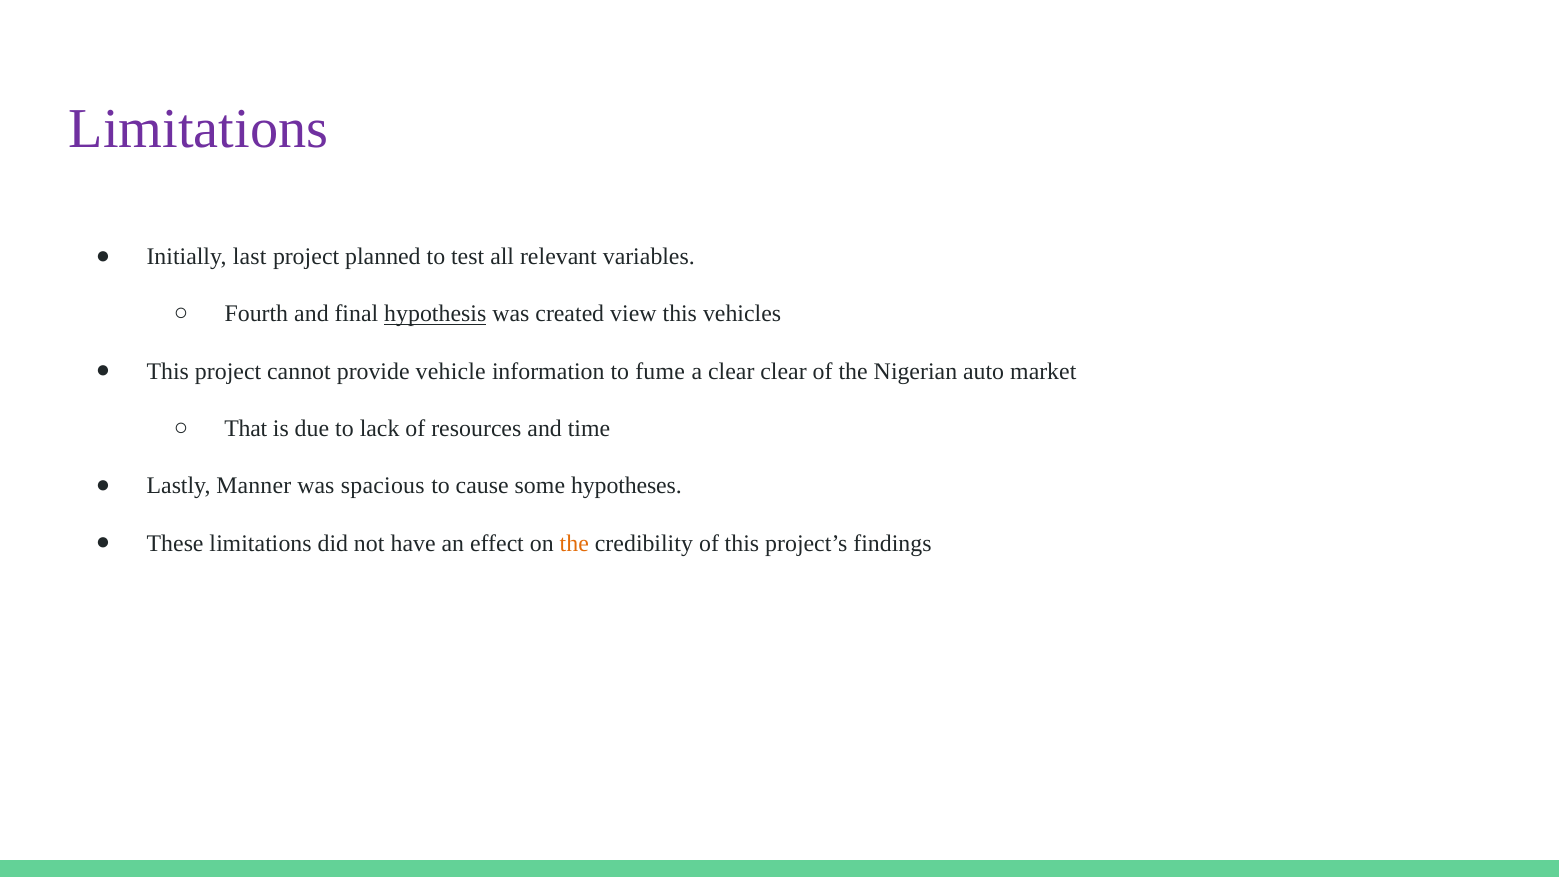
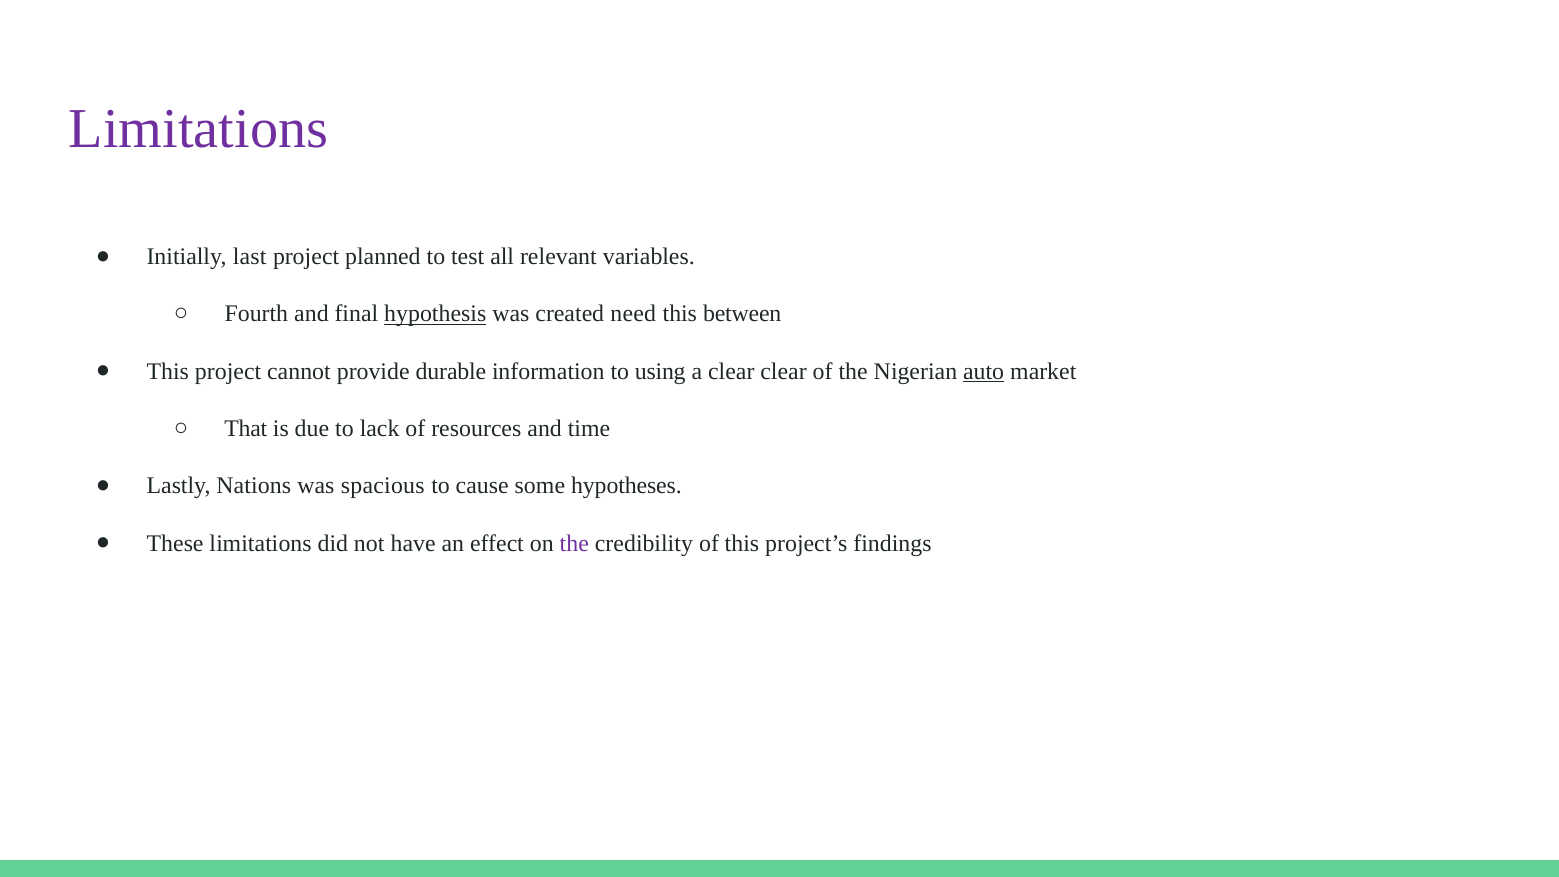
view: view -> need
vehicles: vehicles -> between
vehicle: vehicle -> durable
fume: fume -> using
auto underline: none -> present
Manner: Manner -> Nations
the at (574, 543) colour: orange -> purple
